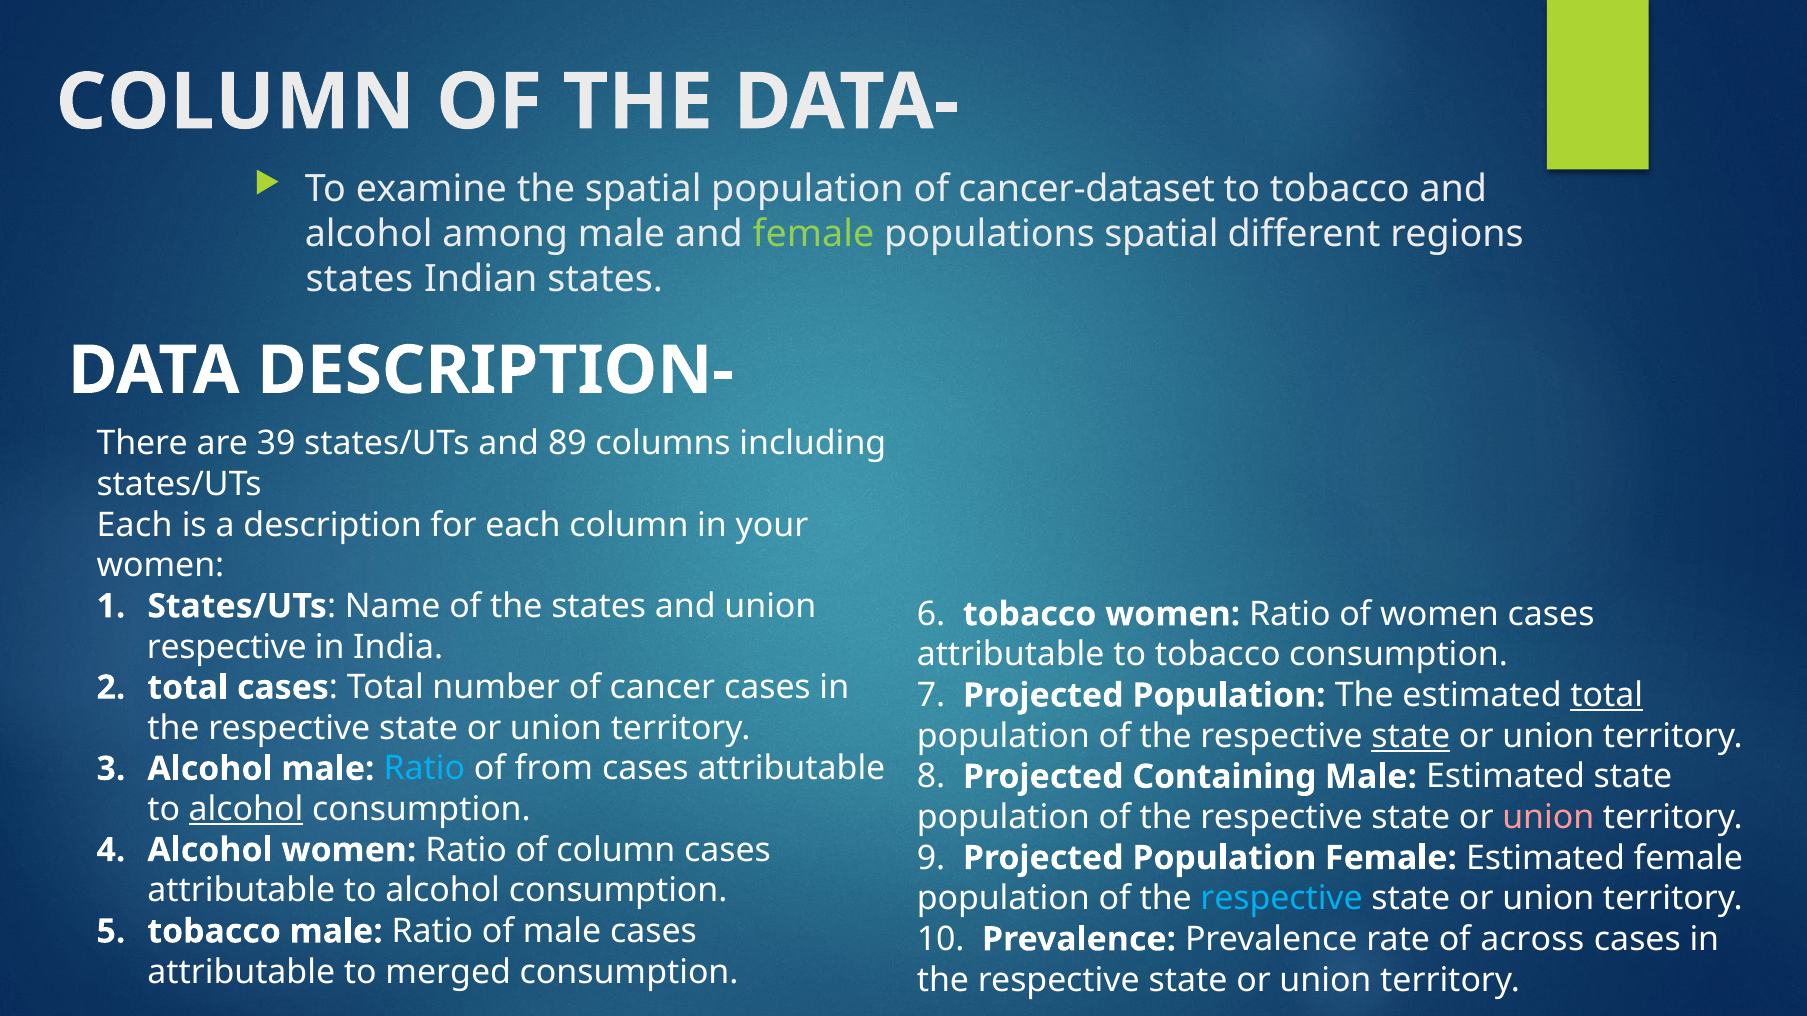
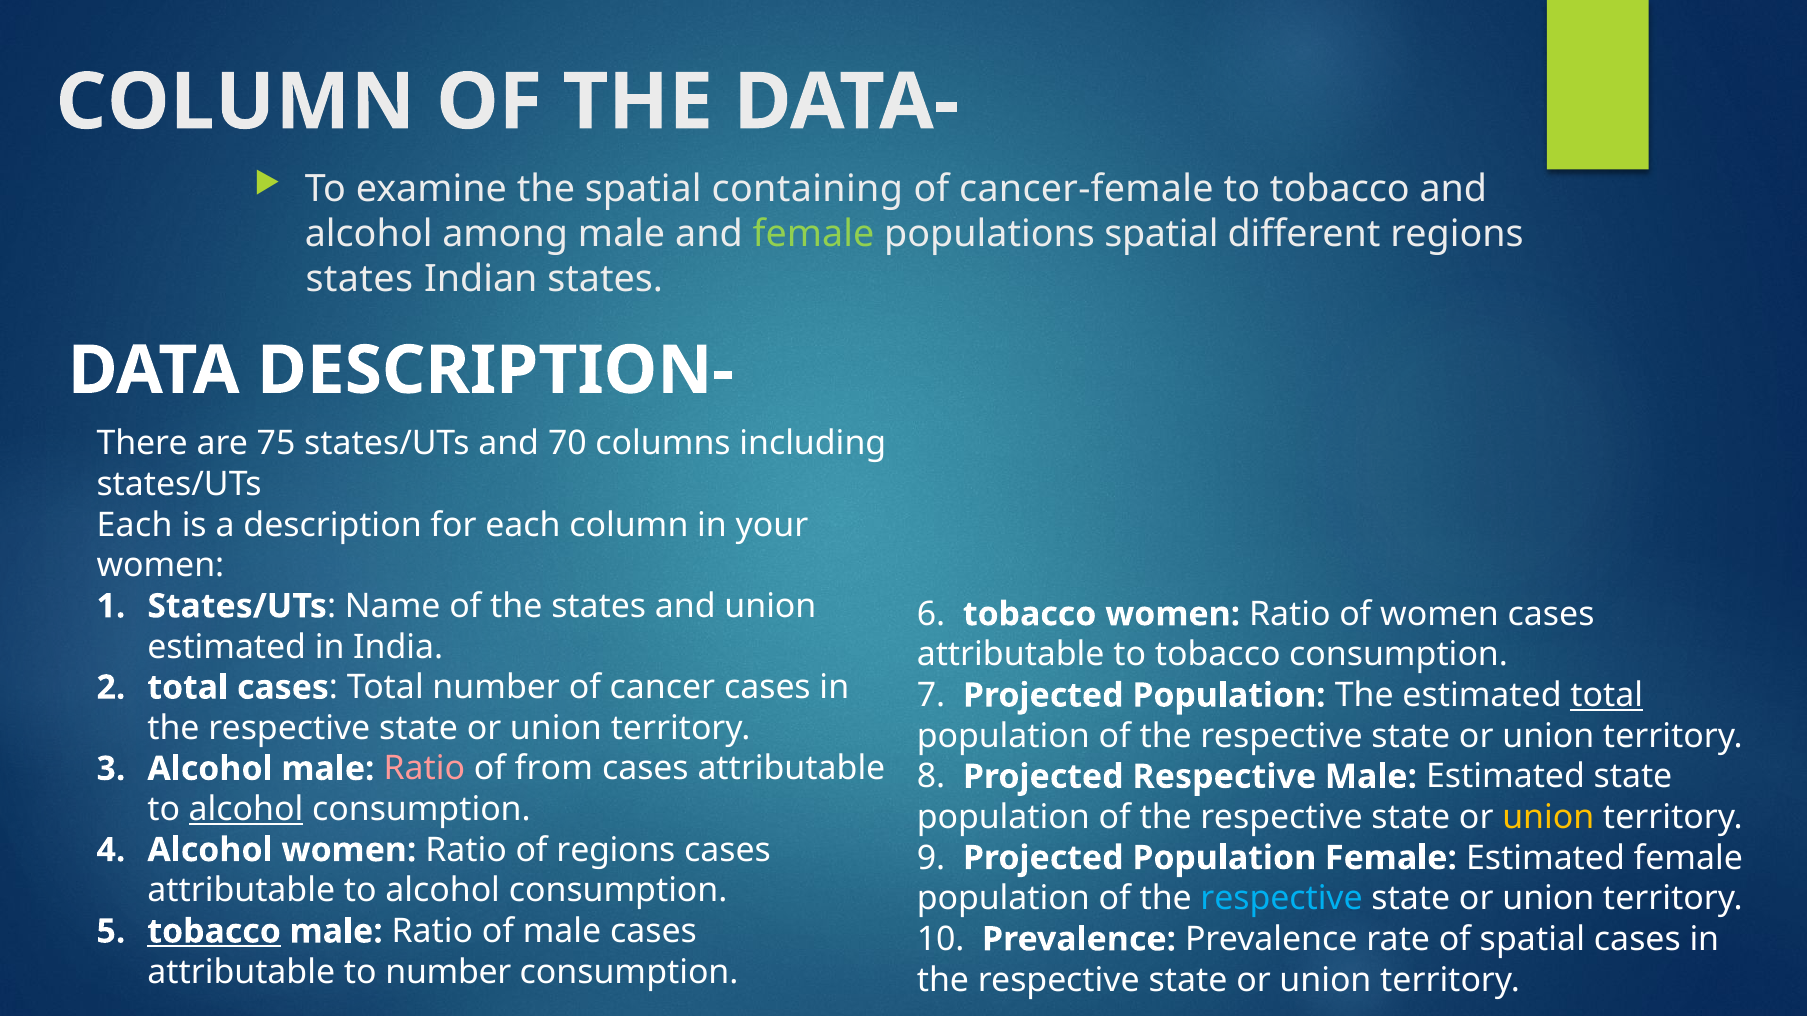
spatial population: population -> containing
cancer-dataset: cancer-dataset -> cancer-female
39: 39 -> 75
89: 89 -> 70
respective at (227, 647): respective -> estimated
state at (1411, 736) underline: present -> none
Ratio at (424, 769) colour: light blue -> pink
Projected Containing: Containing -> Respective
union at (1548, 818) colour: pink -> yellow
of column: column -> regions
tobacco at (214, 932) underline: none -> present
of across: across -> spatial
to merged: merged -> number
